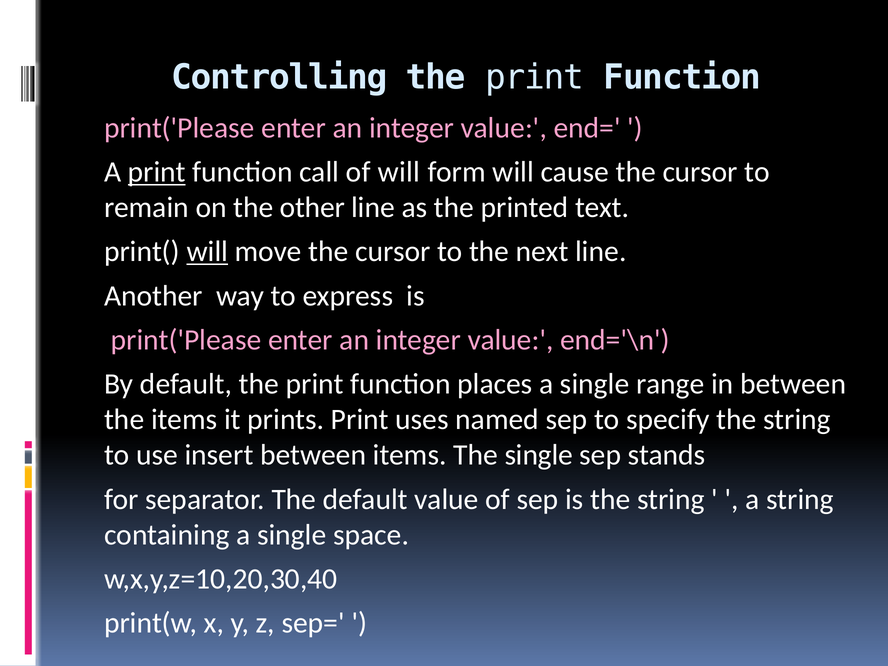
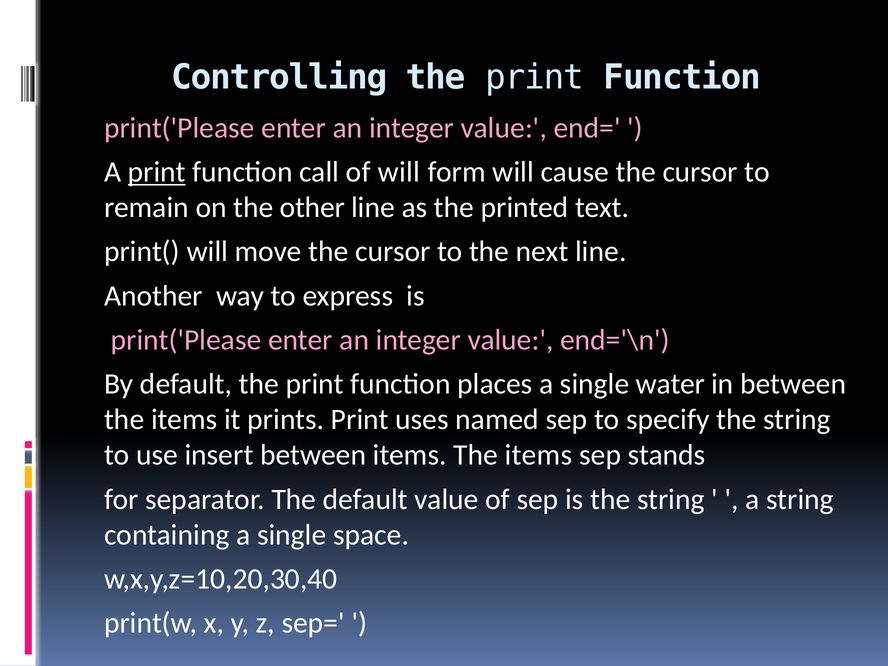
will at (207, 252) underline: present -> none
range: range -> water
items The single: single -> items
